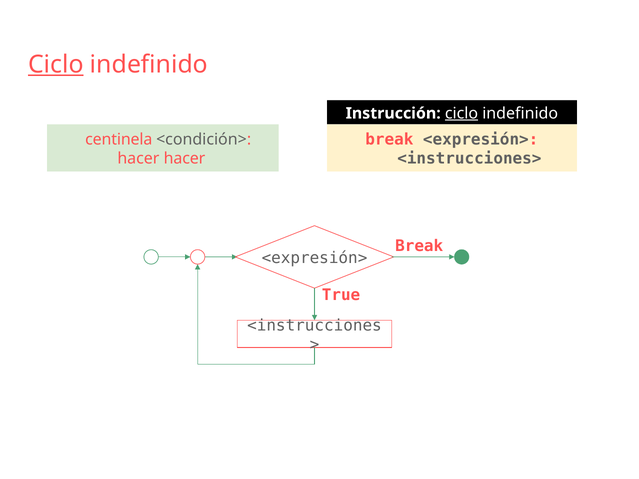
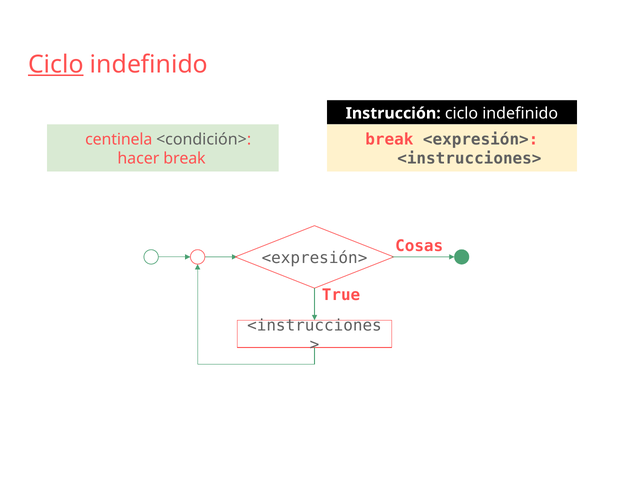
ciclo at (462, 113) underline: present -> none
hacer hacer: hacer -> break
Break at (419, 246): Break -> Cosas
